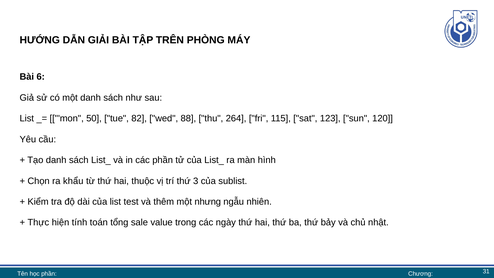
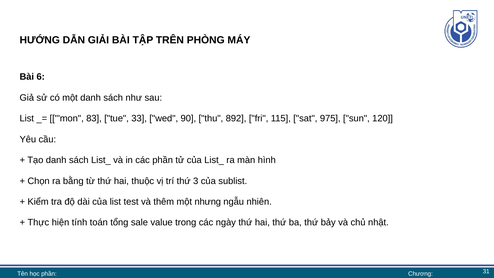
50: 50 -> 83
82: 82 -> 33
88: 88 -> 90
264: 264 -> 892
123: 123 -> 975
khẩu: khẩu -> bằng
